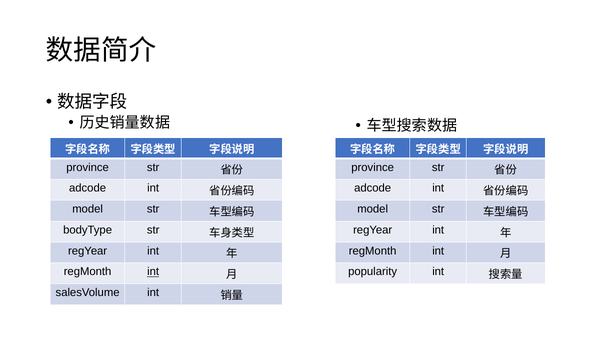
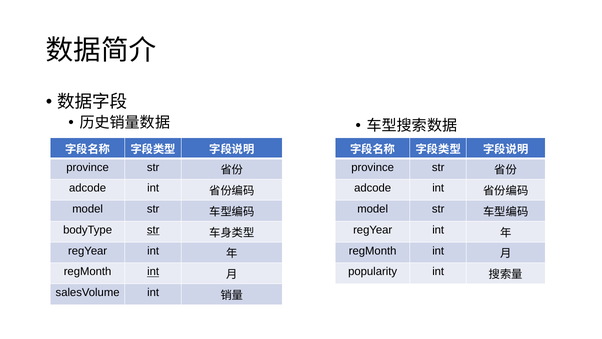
str at (153, 230) underline: none -> present
